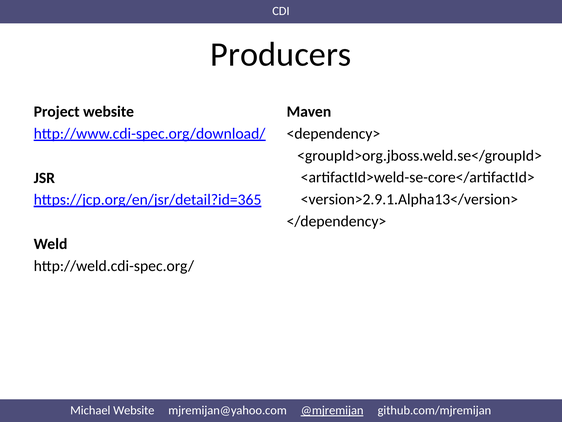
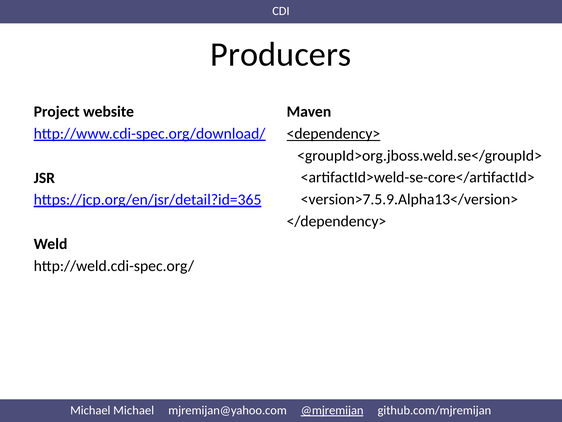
<dependency> underline: none -> present
<version>2.9.1.Alpha13</version>: <version>2.9.1.Alpha13</version> -> <version>7.5.9.Alpha13</version>
Michael Website: Website -> Michael
